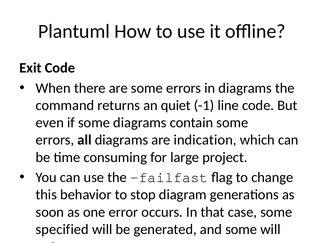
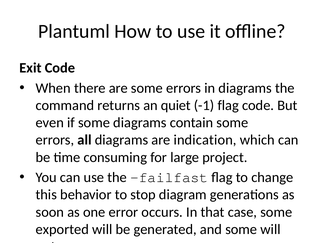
-1 line: line -> flag
specified: specified -> exported
